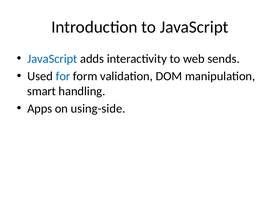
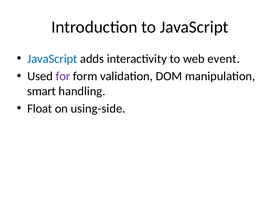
sends: sends -> event
for colour: blue -> purple
Apps: Apps -> Float
